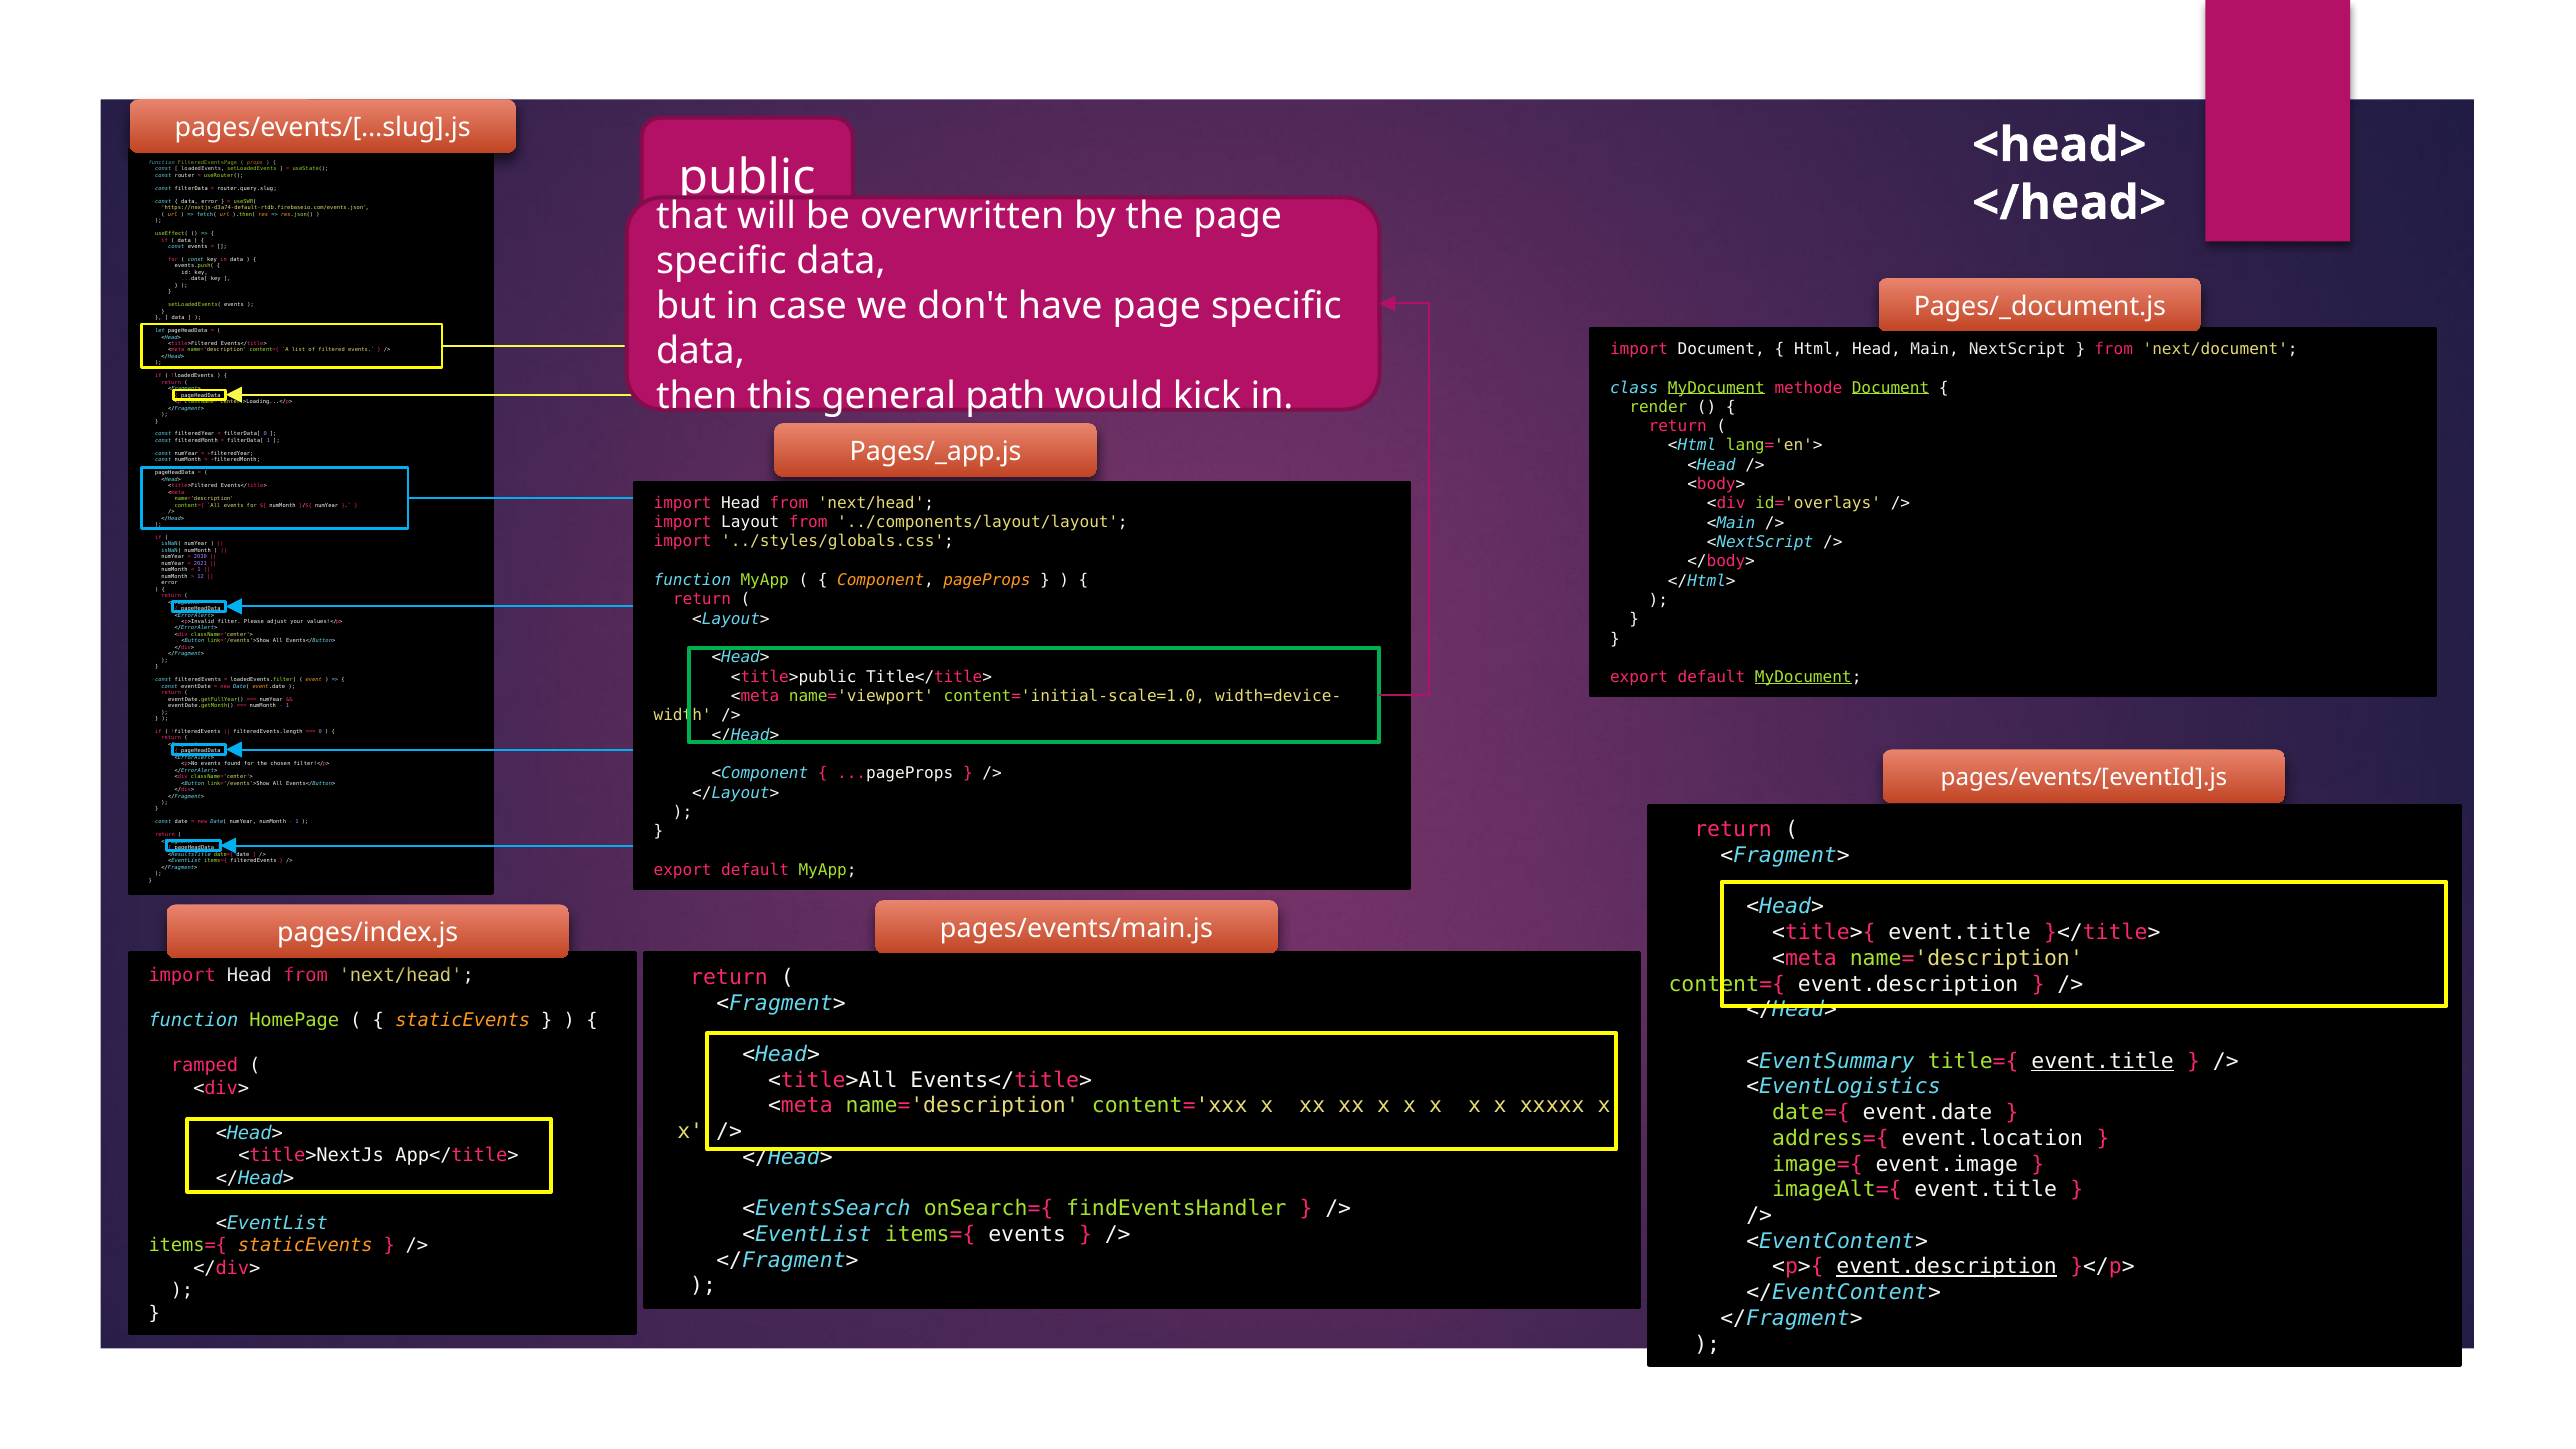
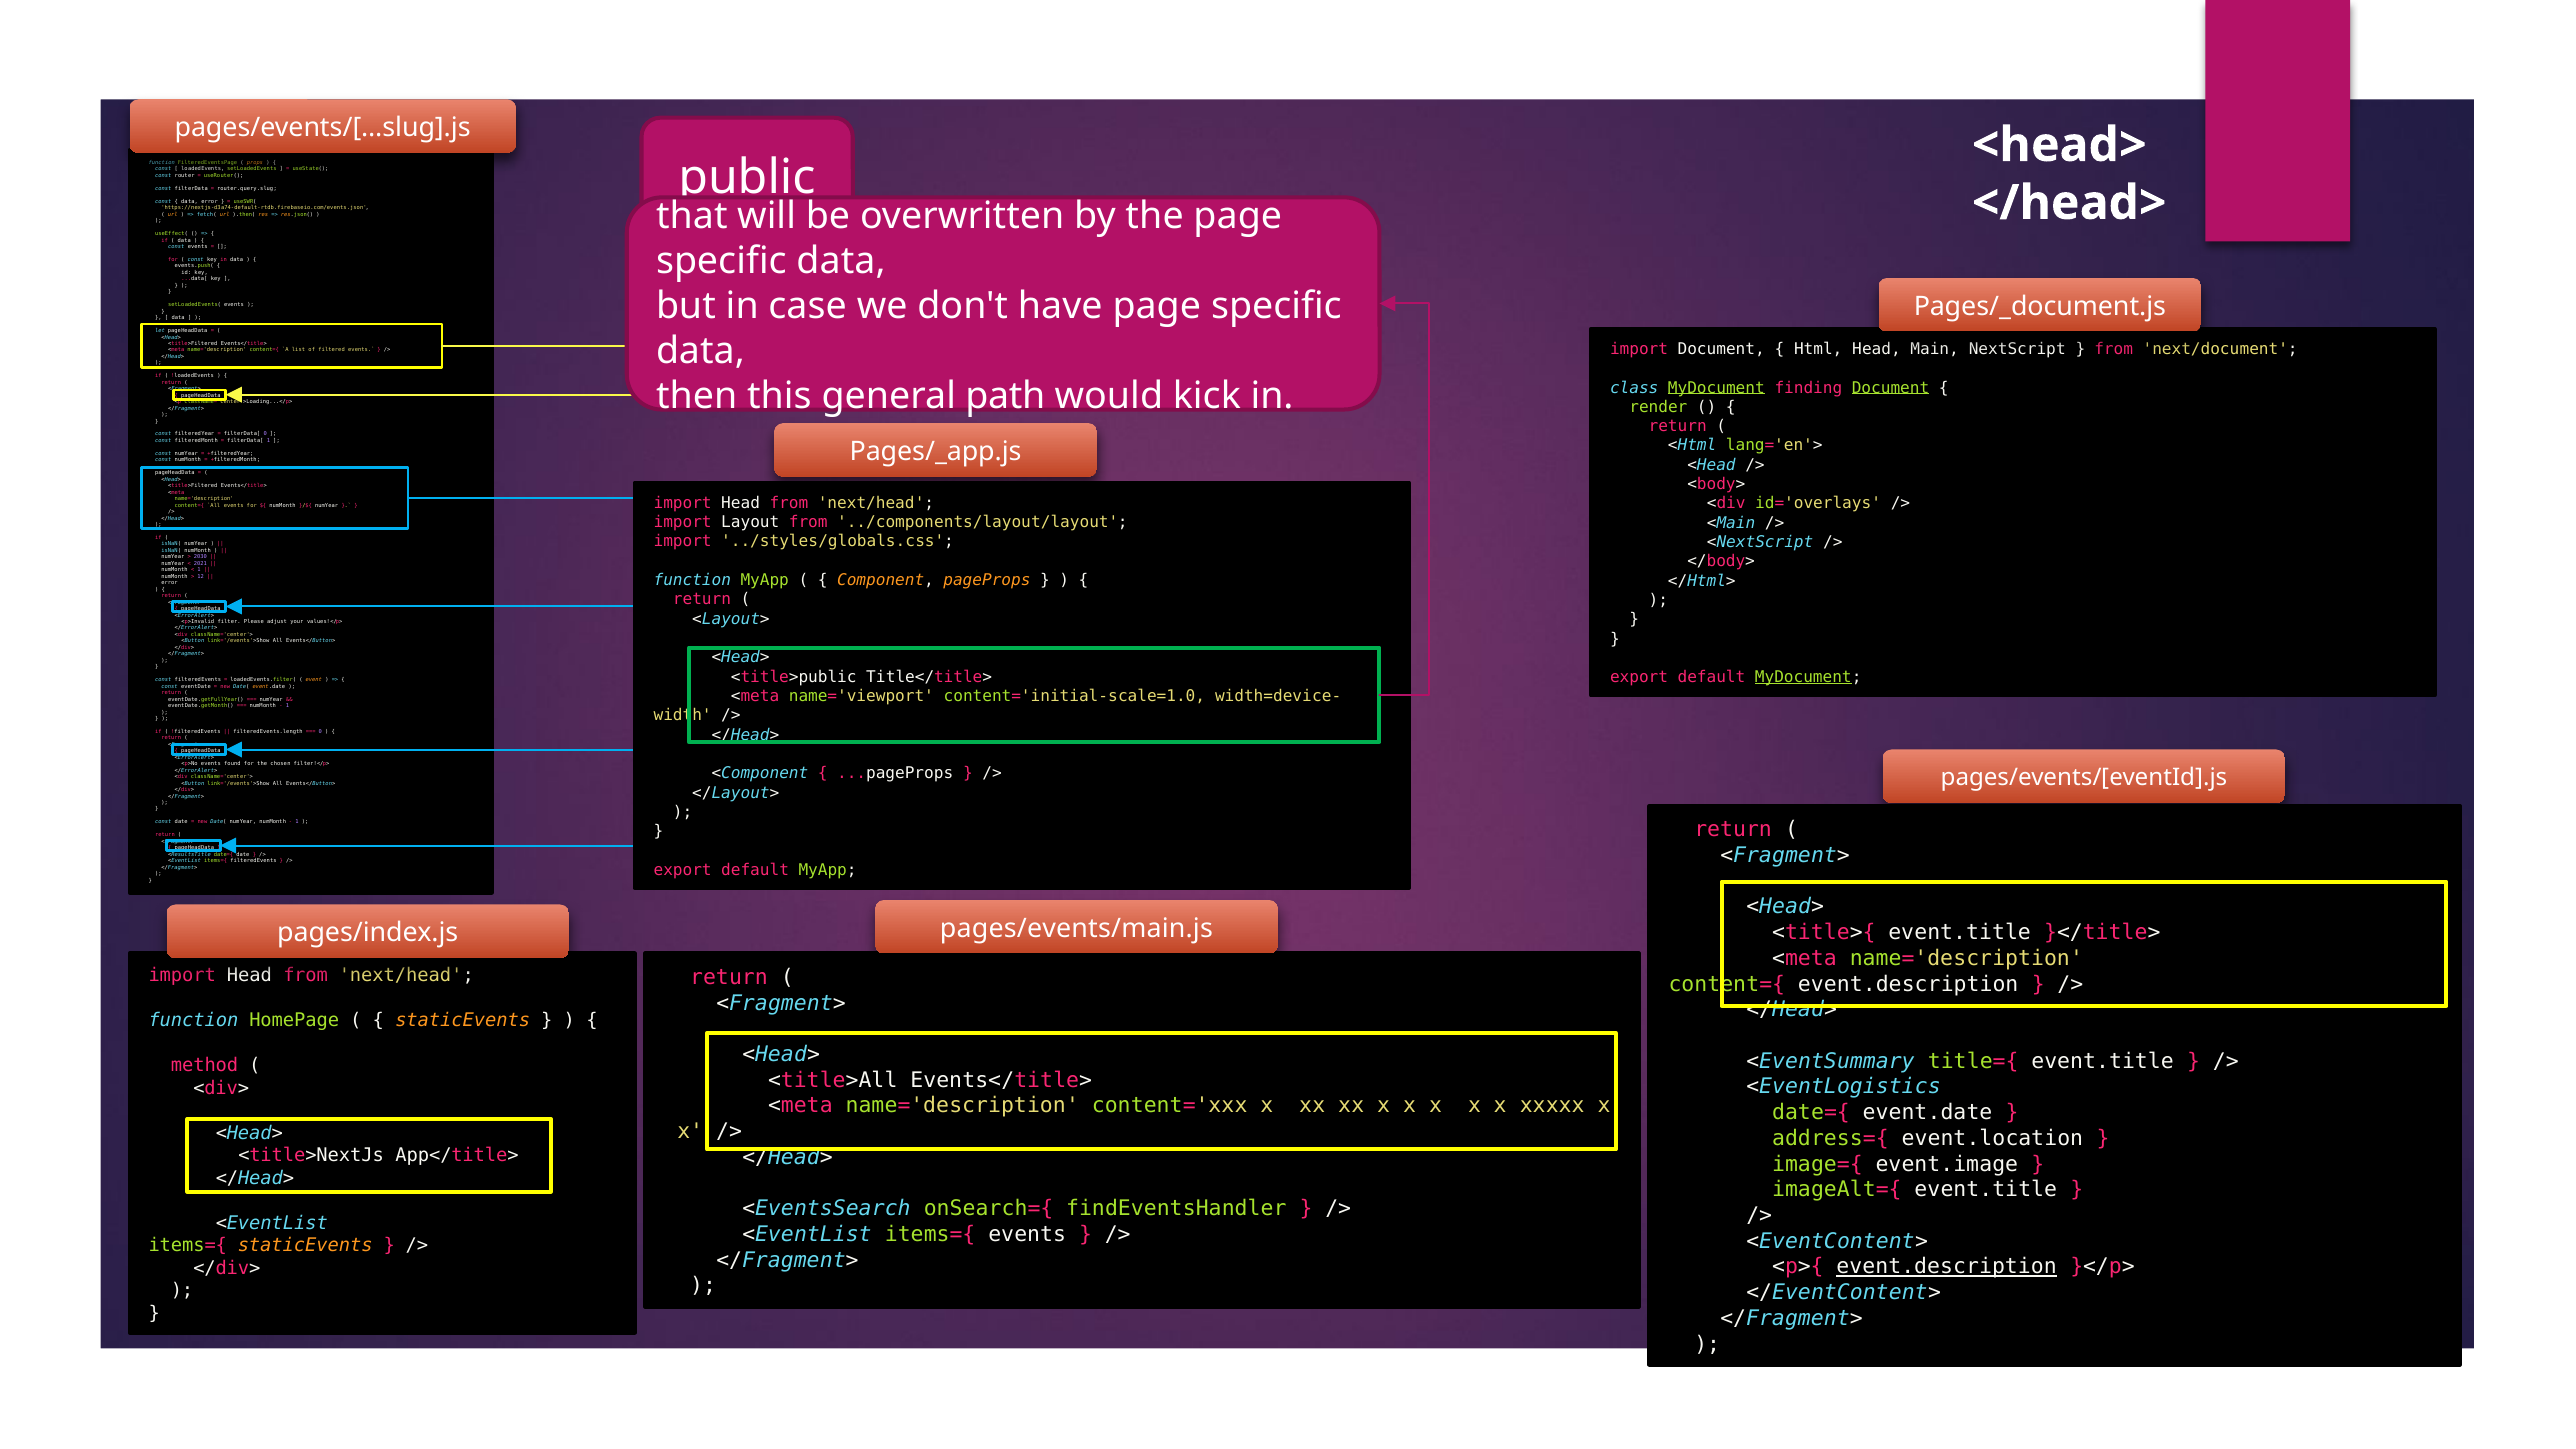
methode: methode -> finding
event.title at (2103, 1061) underline: present -> none
ramped: ramped -> method
